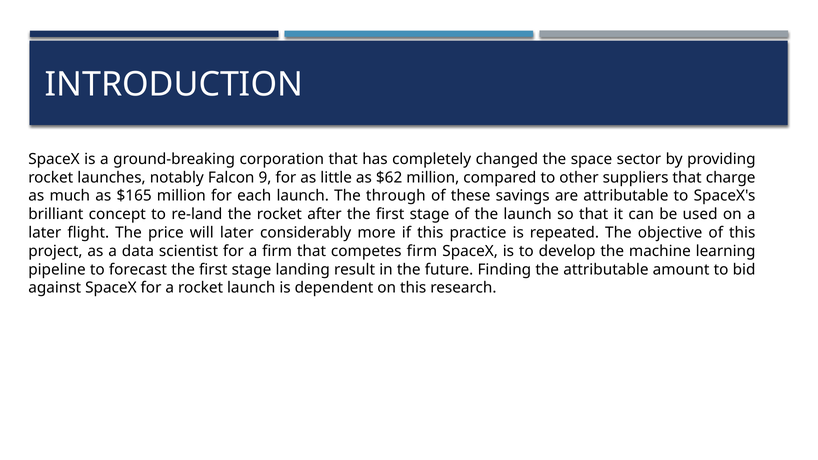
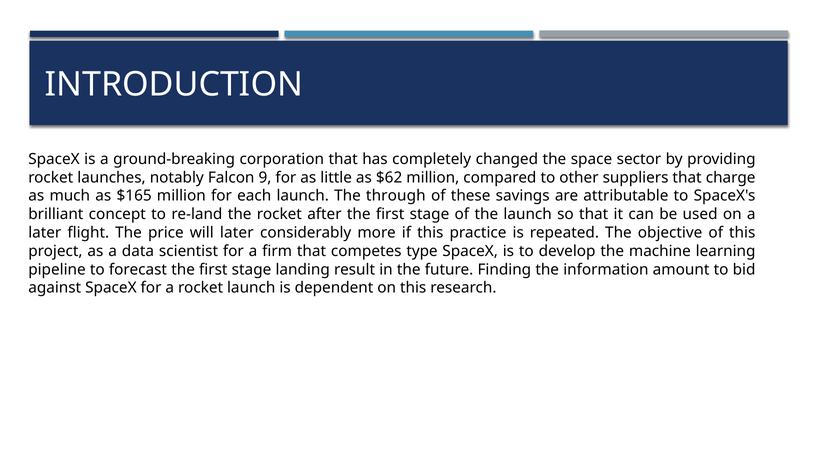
competes firm: firm -> type
the attributable: attributable -> information
